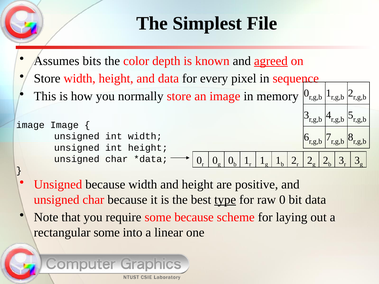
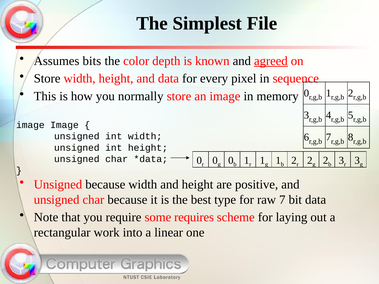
type underline: present -> none
raw 0: 0 -> 7
some because: because -> requires
rectangular some: some -> work
